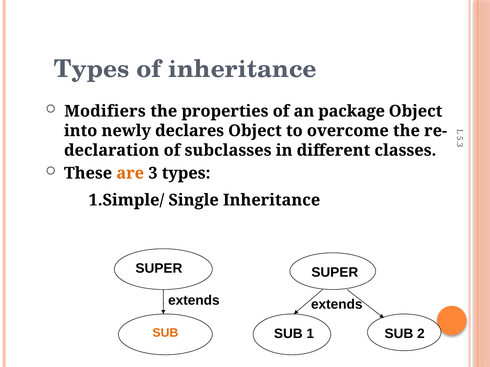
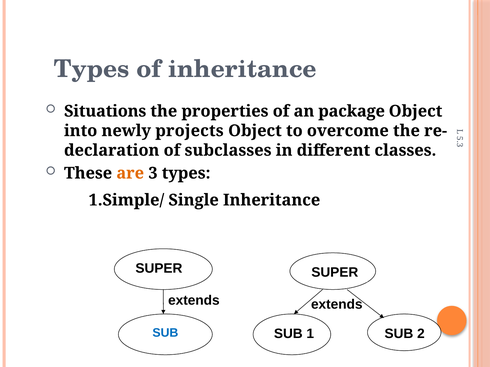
Modifiers: Modifiers -> Situations
declares: declares -> projects
SUB at (165, 333) colour: orange -> blue
